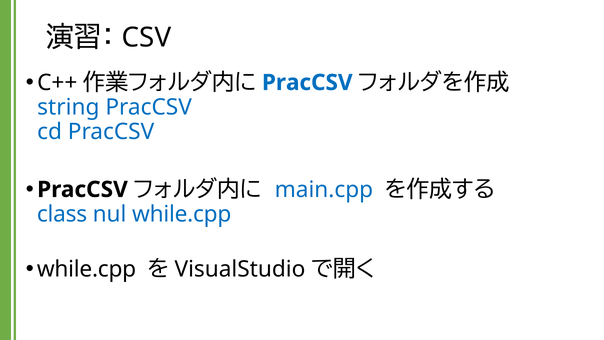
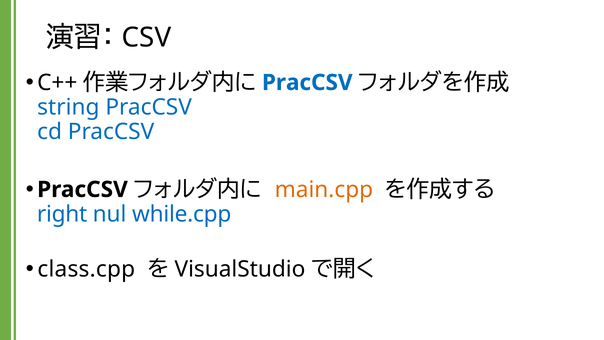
main.cpp colour: blue -> orange
class: class -> right
while.cpp at (87, 269): while.cpp -> class.cpp
